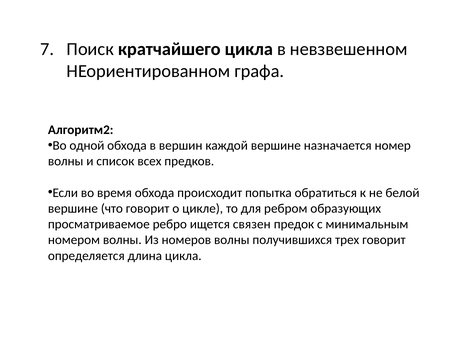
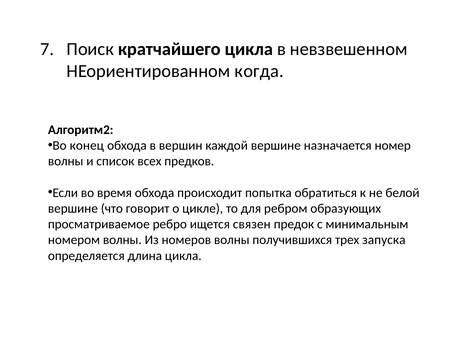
графа: графа -> когда
одной: одной -> конец
трех говорит: говорит -> запуска
